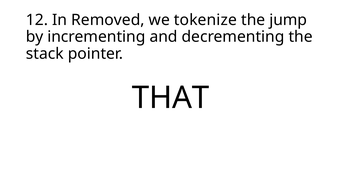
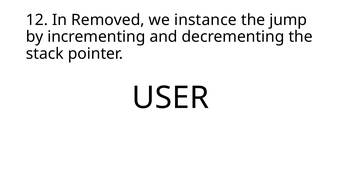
tokenize: tokenize -> instance
THAT: THAT -> USER
